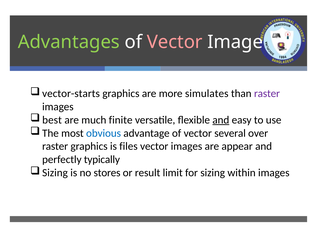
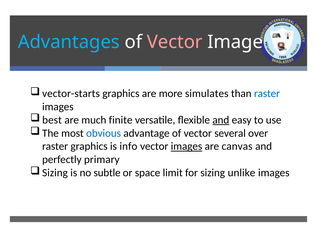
Advantages colour: light green -> light blue
raster at (267, 93) colour: purple -> blue
files: files -> info
images at (186, 146) underline: none -> present
appear: appear -> canvas
typically: typically -> primary
stores: stores -> subtle
result: result -> space
within: within -> unlike
